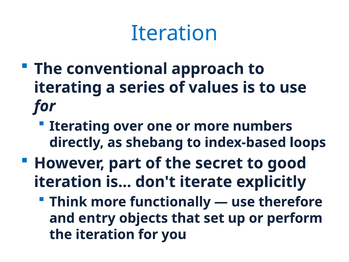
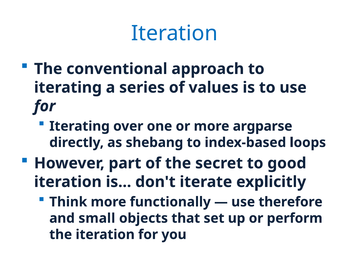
numbers: numbers -> argparse
entry: entry -> small
